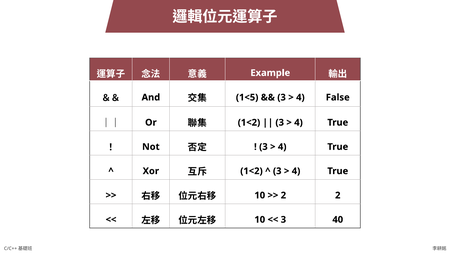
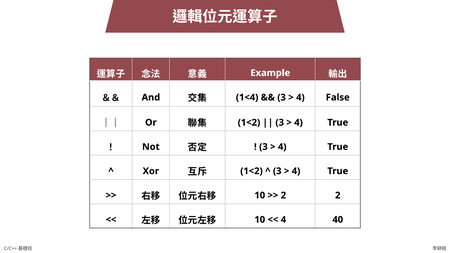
1<5: 1<5 -> 1<4
3 at (283, 220): 3 -> 4
